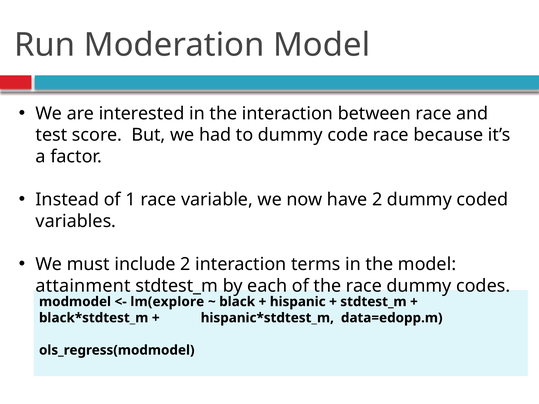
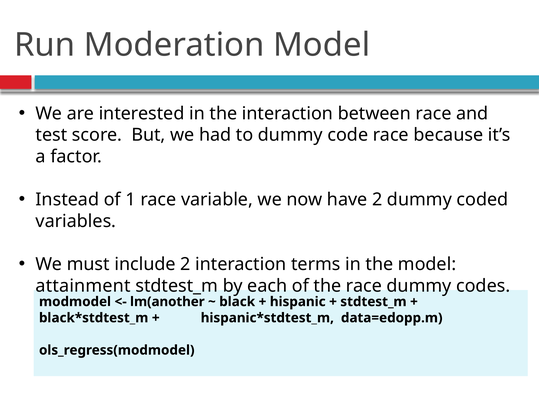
lm(explore: lm(explore -> lm(another
